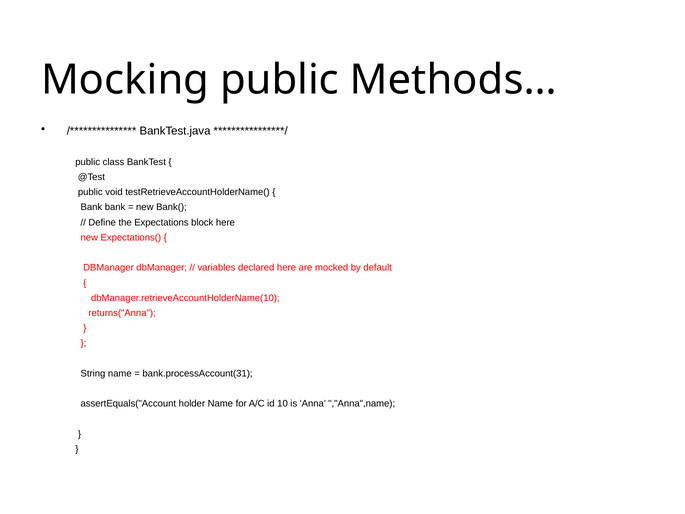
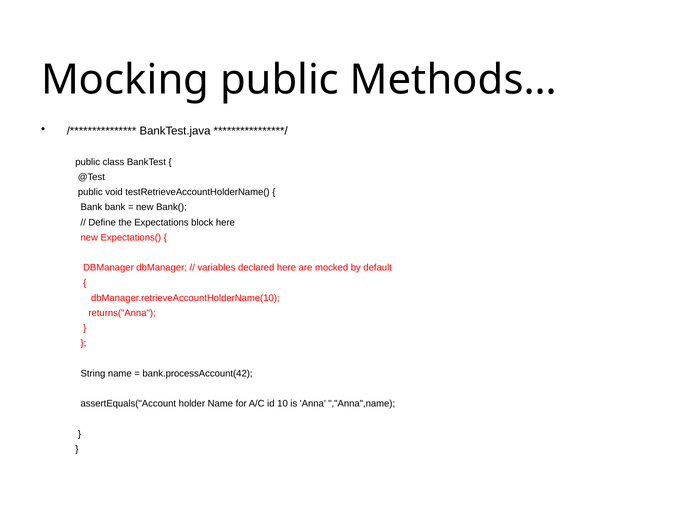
bank.processAccount(31: bank.processAccount(31 -> bank.processAccount(42
